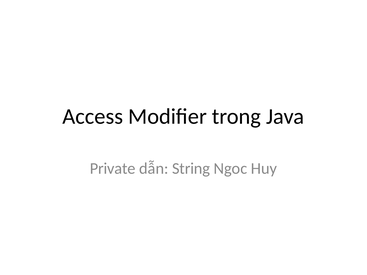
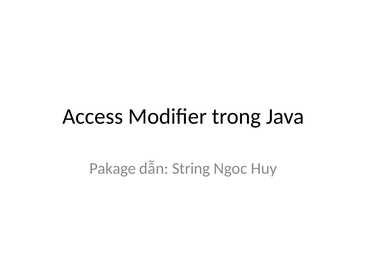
Private: Private -> Pakage
